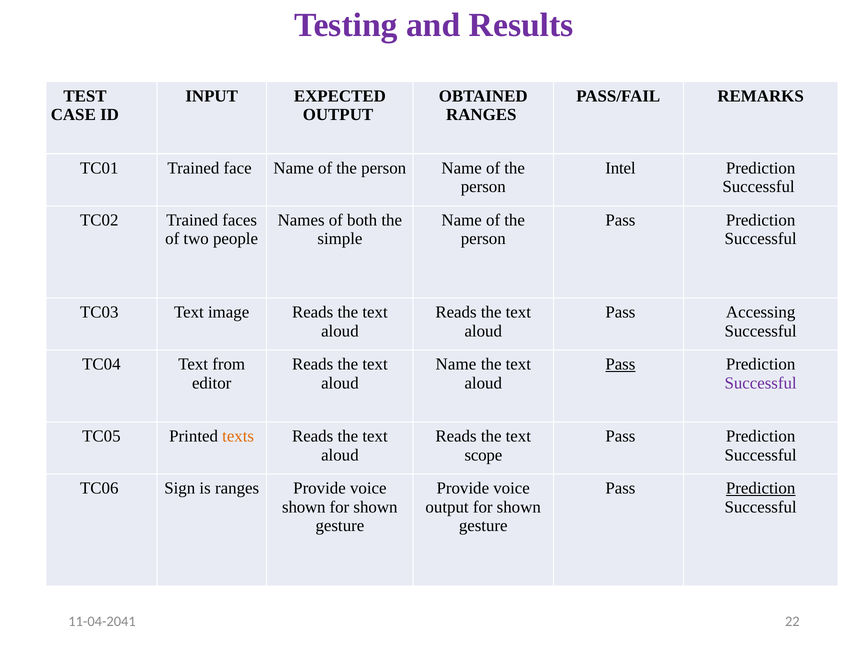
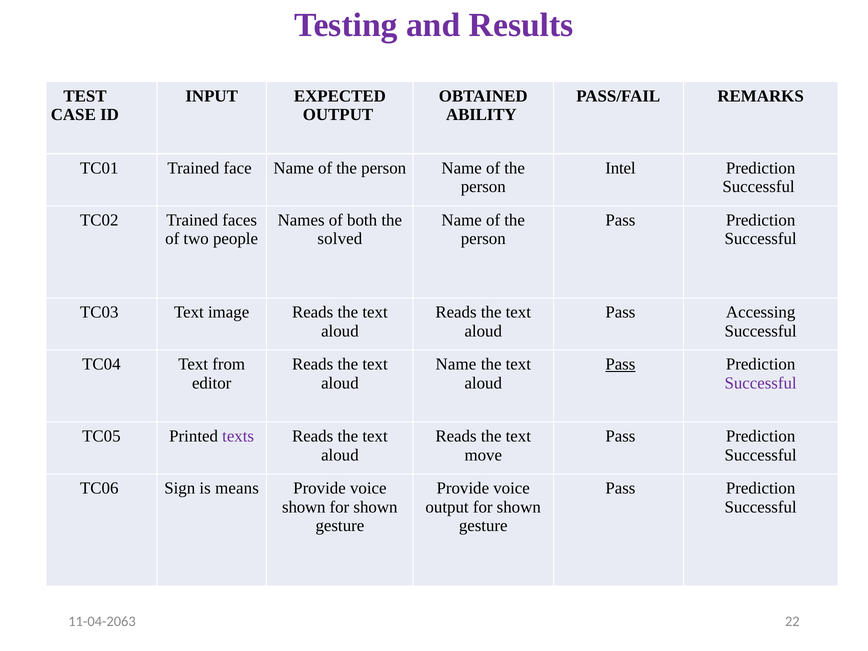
RANGES at (481, 115): RANGES -> ABILITY
simple: simple -> solved
texts colour: orange -> purple
scope: scope -> move
is ranges: ranges -> means
Prediction at (761, 488) underline: present -> none
11-04-2041: 11-04-2041 -> 11-04-2063
